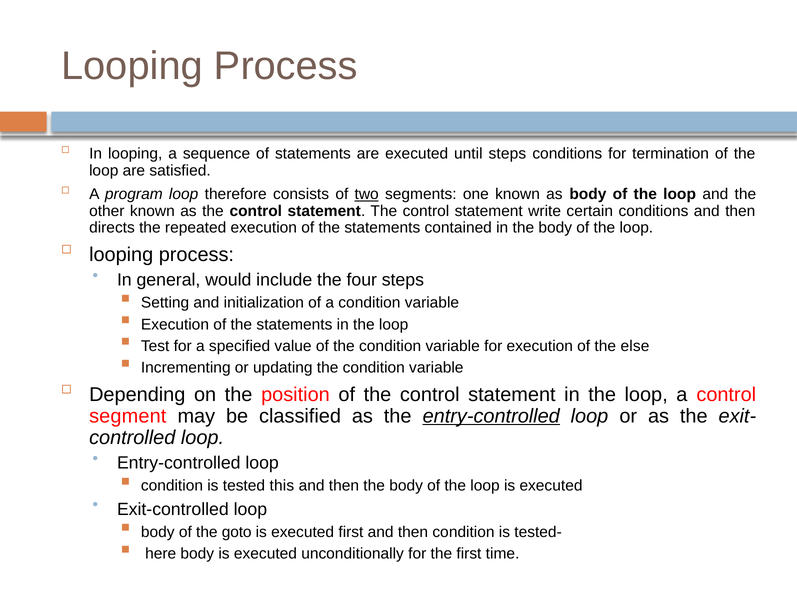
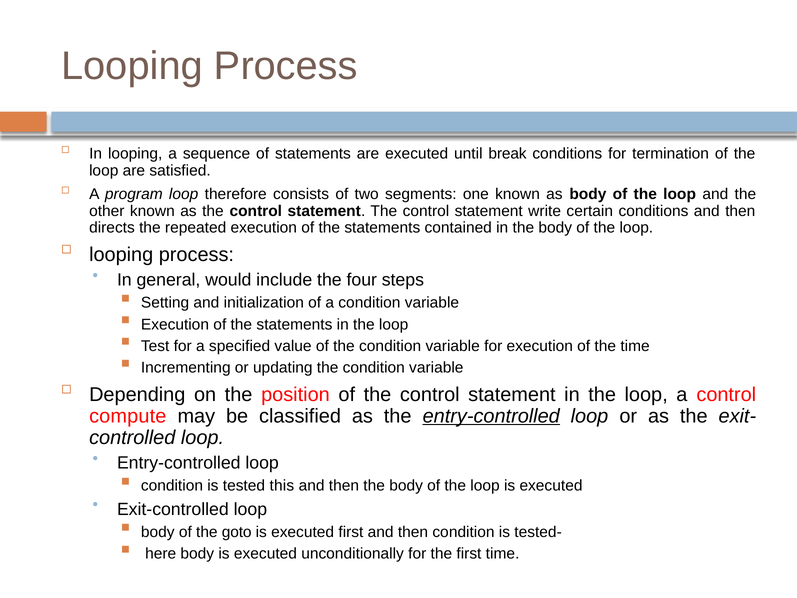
until steps: steps -> break
two underline: present -> none
the else: else -> time
segment: segment -> compute
